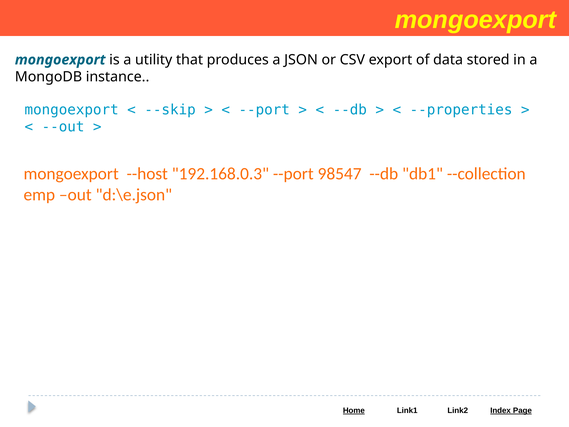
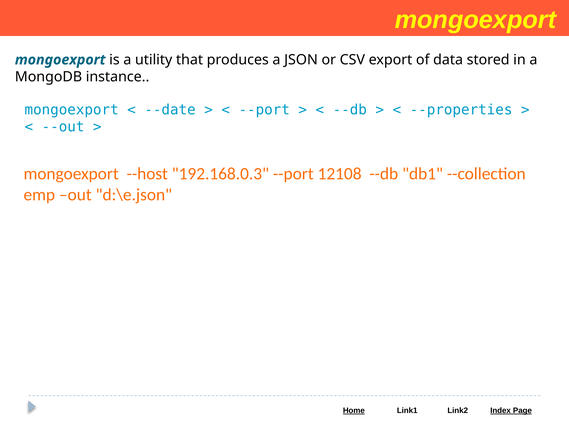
--skip: --skip -> --date
98547: 98547 -> 12108
